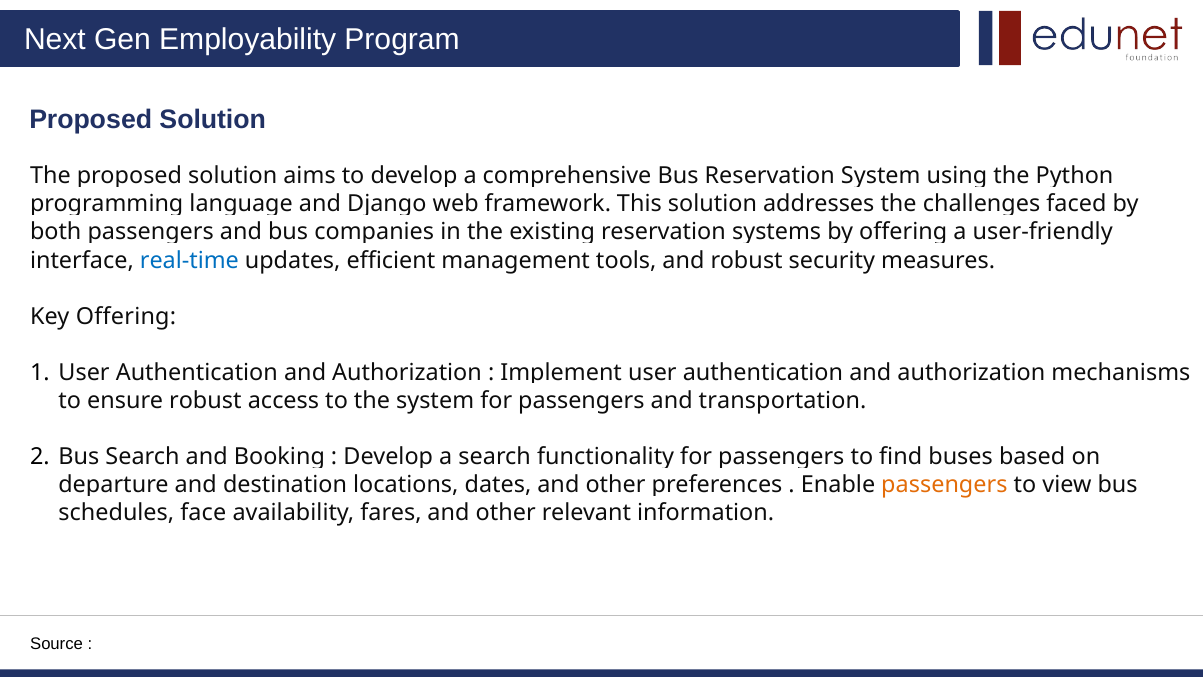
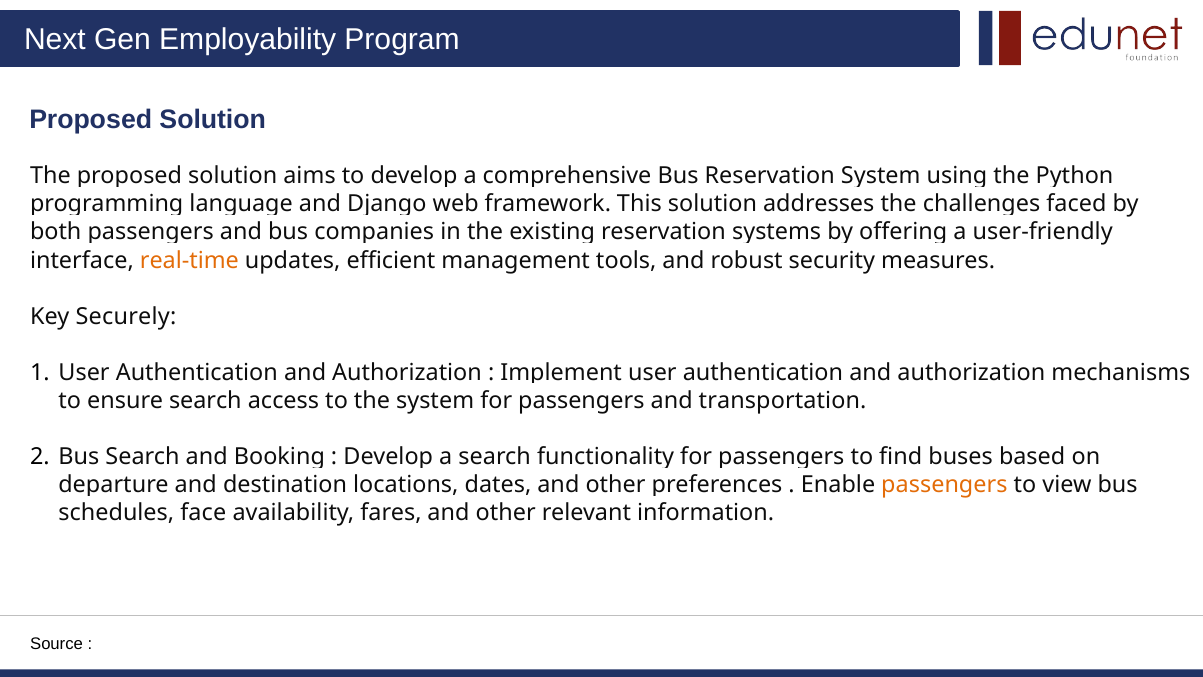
real-time colour: blue -> orange
Key Offering: Offering -> Securely
ensure robust: robust -> search
